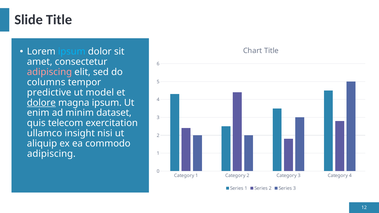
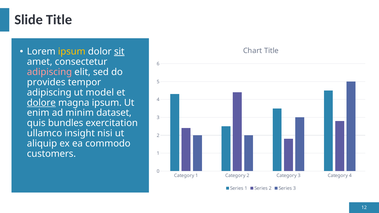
ipsum at (72, 52) colour: light blue -> yellow
sit underline: none -> present
columns: columns -> provides
predictive at (49, 92): predictive -> adipiscing
telecom: telecom -> bundles
adipiscing at (51, 154): adipiscing -> customers
